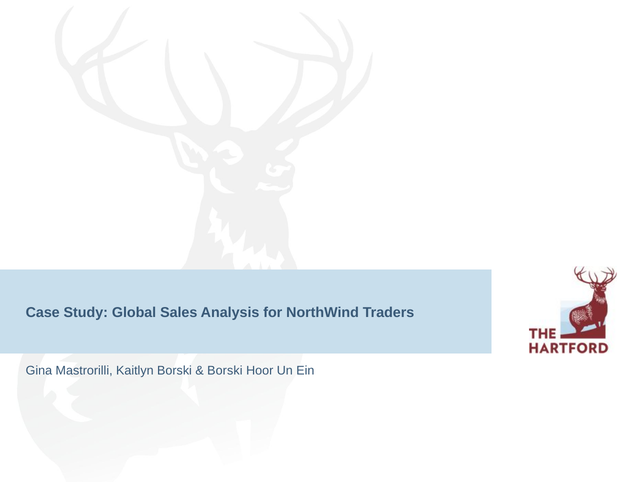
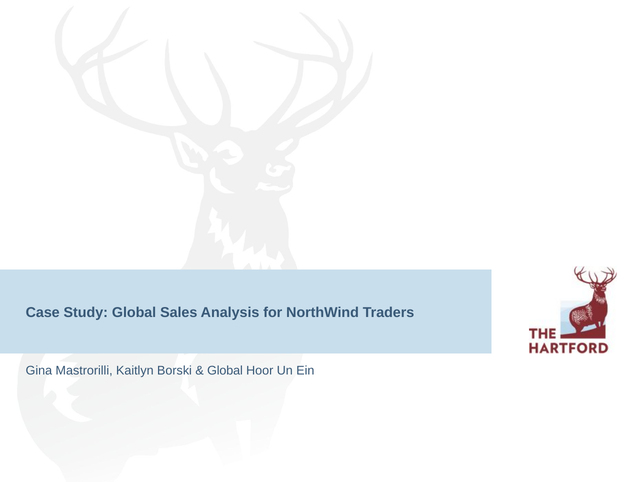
Borski at (225, 371): Borski -> Global
